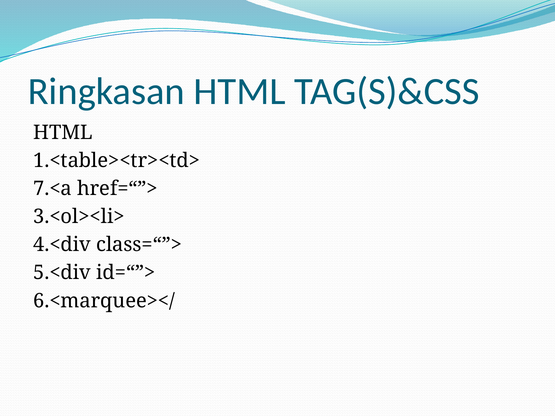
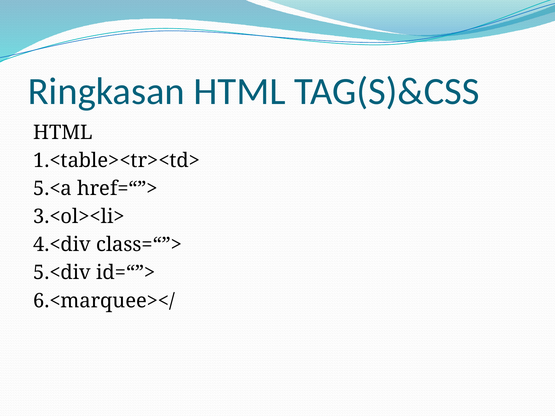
7.<a: 7.<a -> 5.<a
